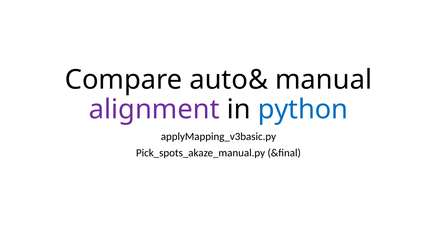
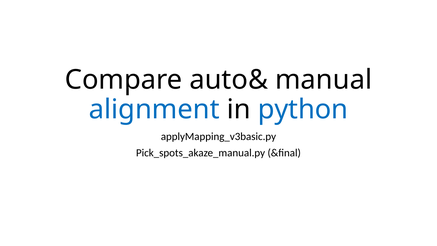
alignment colour: purple -> blue
